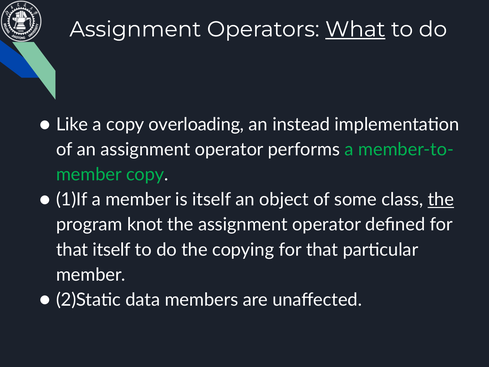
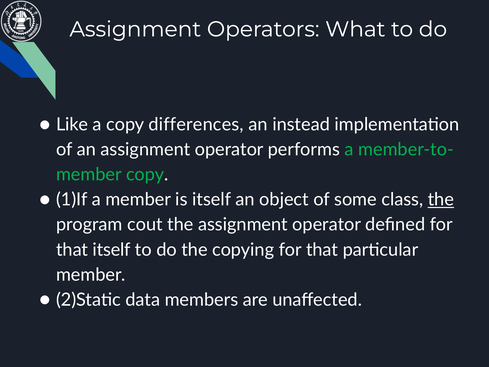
What underline: present -> none
overloading: overloading -> differences
knot: knot -> cout
